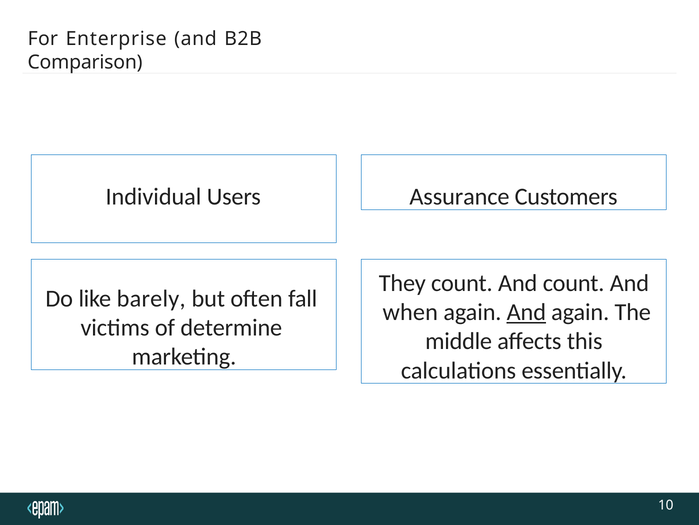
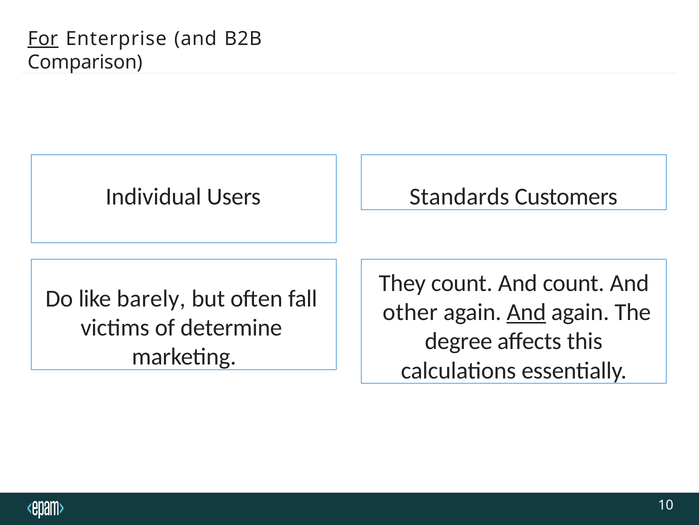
For underline: none -> present
Assurance: Assurance -> Standards
when: when -> other
middle: middle -> degree
